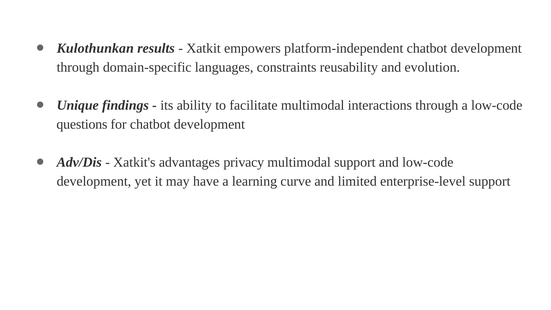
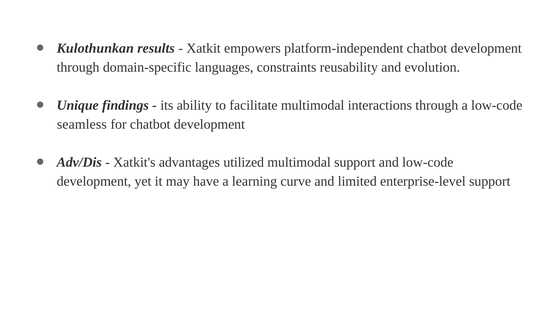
questions: questions -> seamless
privacy: privacy -> utilized
